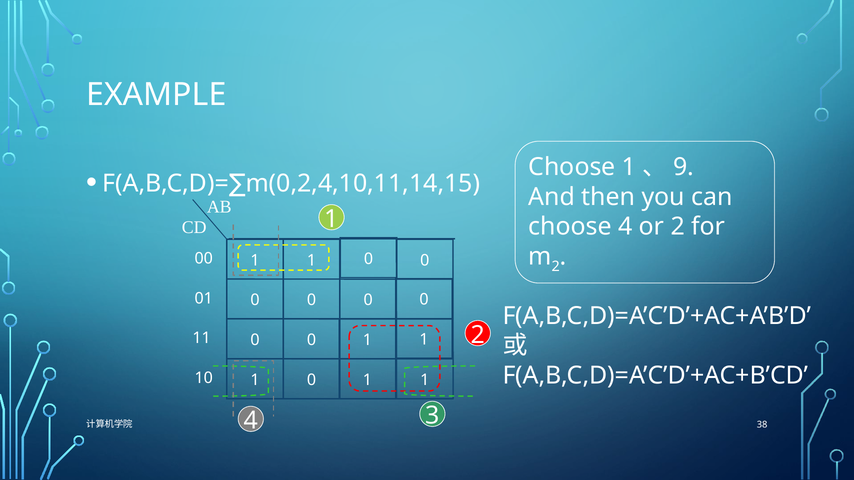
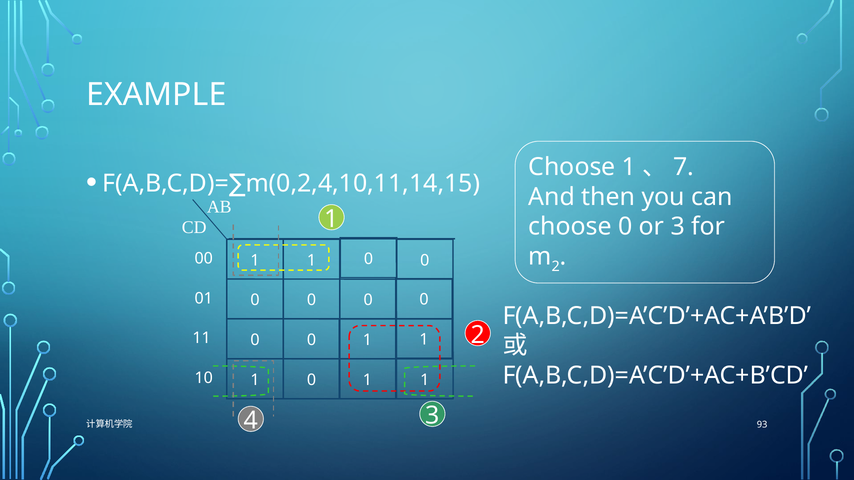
9: 9 -> 7
choose 4: 4 -> 0
or 2: 2 -> 3
38: 38 -> 93
